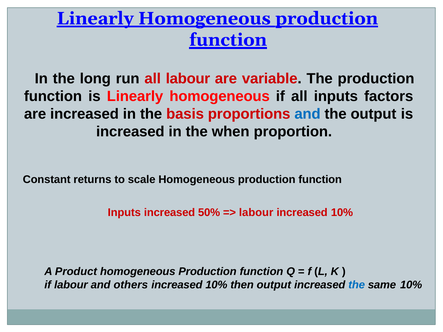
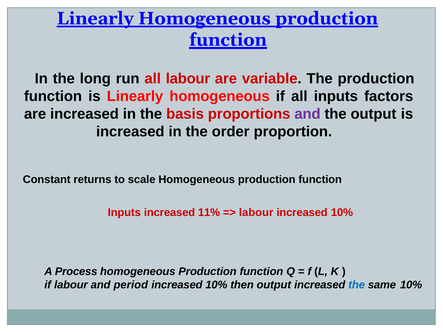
and at (307, 114) colour: blue -> purple
when: when -> order
50%: 50% -> 11%
Product: Product -> Process
others: others -> period
